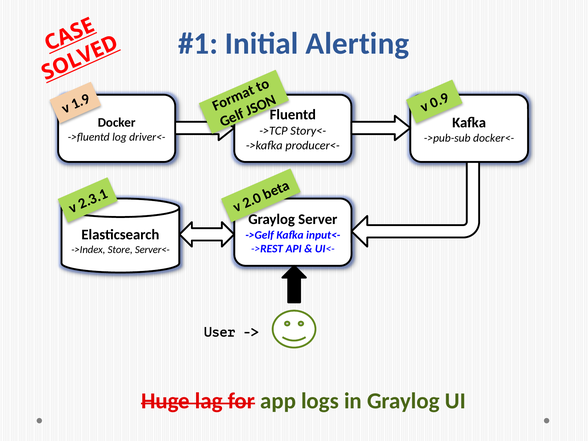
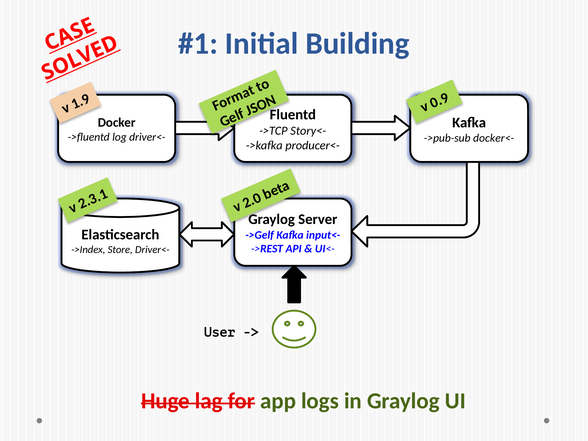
Alerting: Alerting -> Building
Store Server<-: Server<- -> Driver<-
